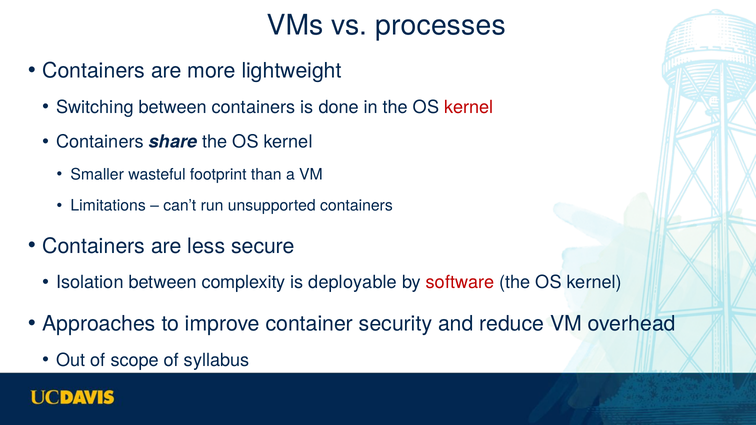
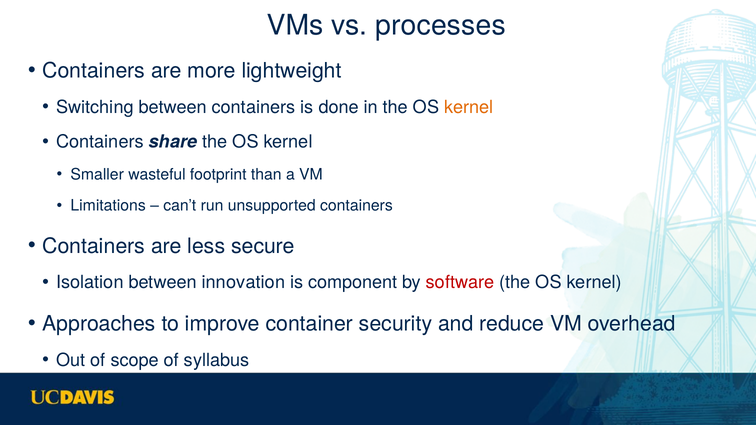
kernel at (469, 107) colour: red -> orange
complexity: complexity -> innovation
deployable: deployable -> component
